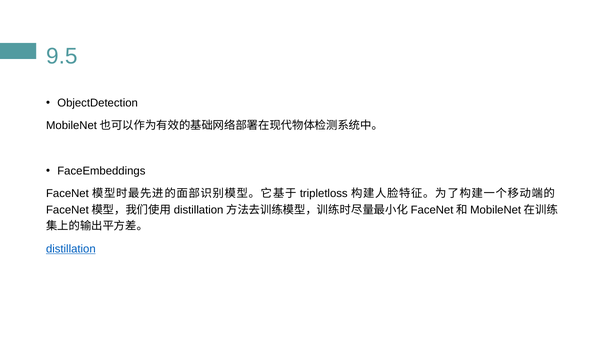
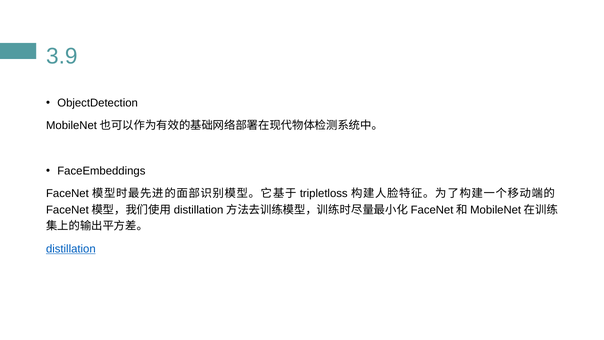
9.5: 9.5 -> 3.9
